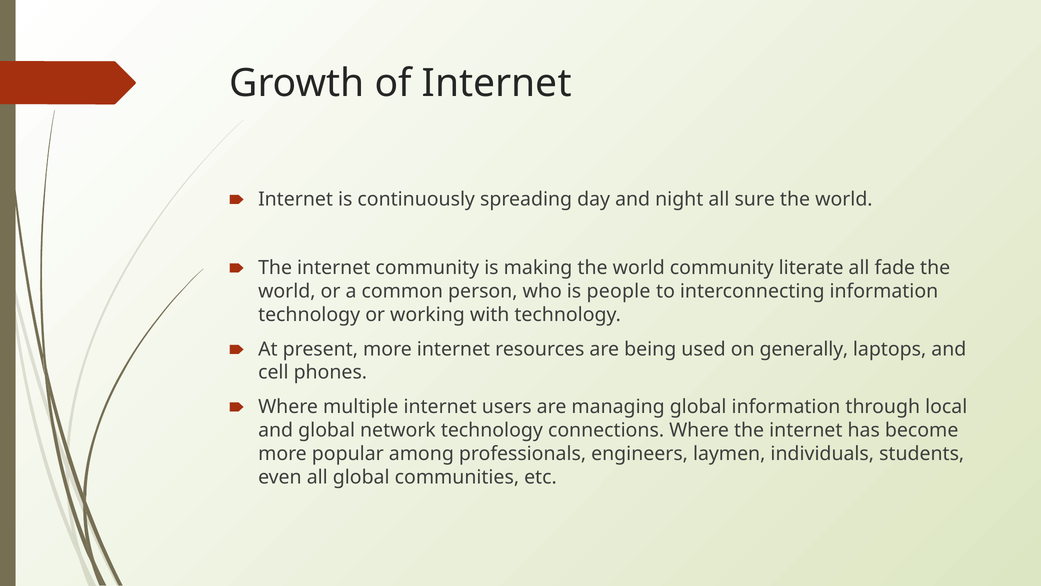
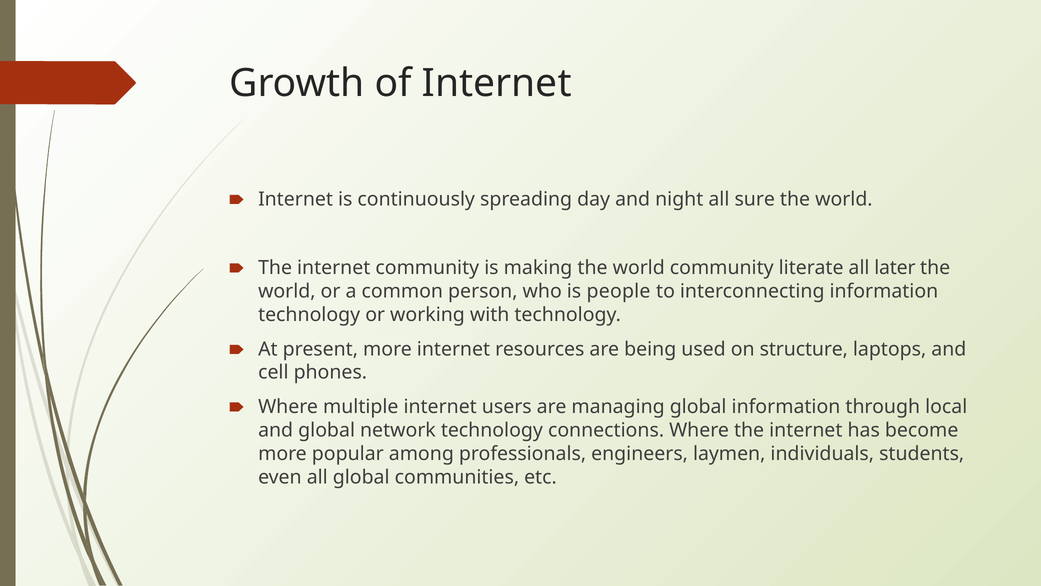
fade: fade -> later
generally: generally -> structure
